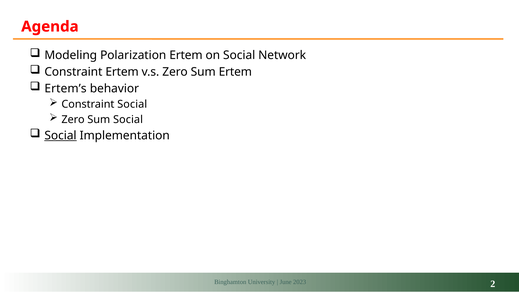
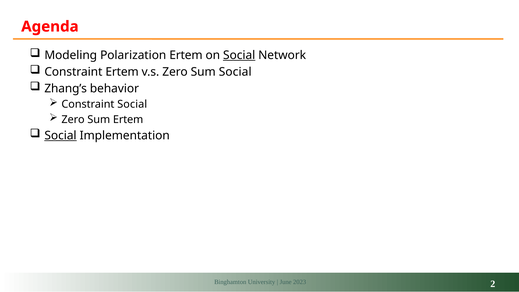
Social at (239, 55) underline: none -> present
Sum Ertem: Ertem -> Social
Ertem’s: Ertem’s -> Zhang’s
Sum Social: Social -> Ertem
